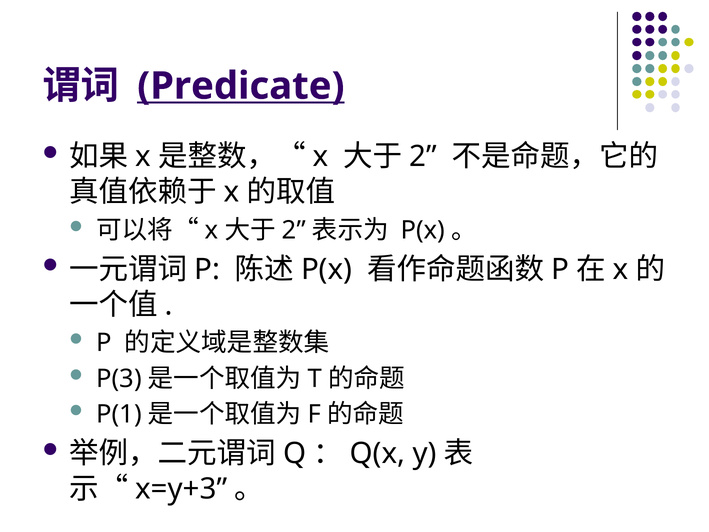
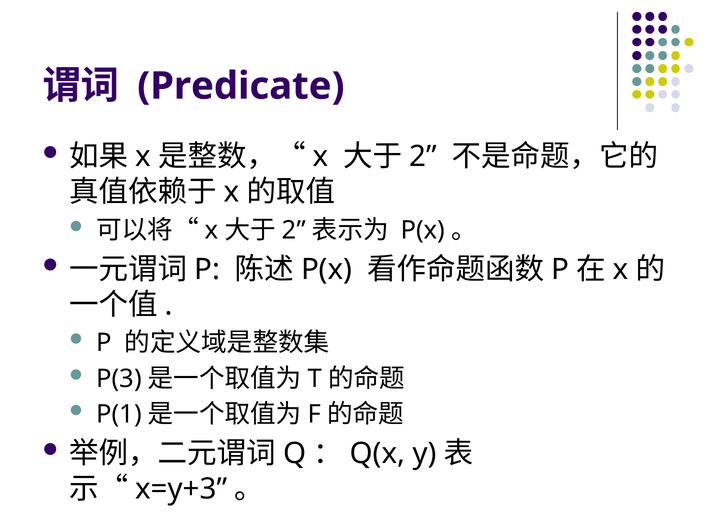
Predicate underline: present -> none
